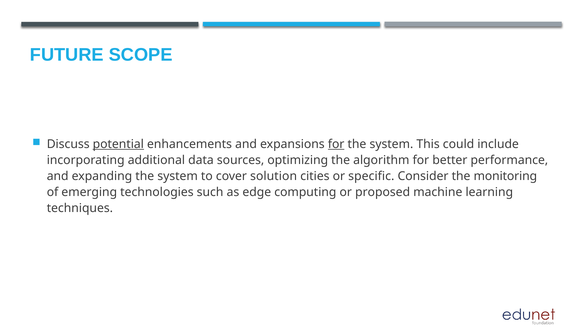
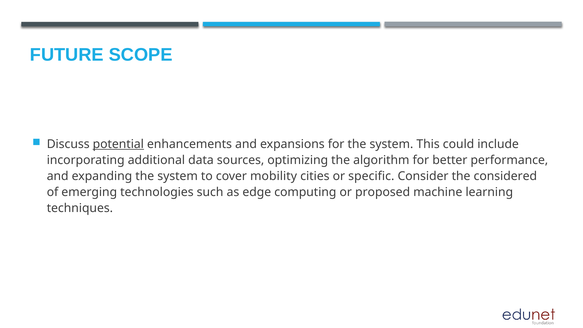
for at (336, 144) underline: present -> none
solution: solution -> mobility
monitoring: monitoring -> considered
